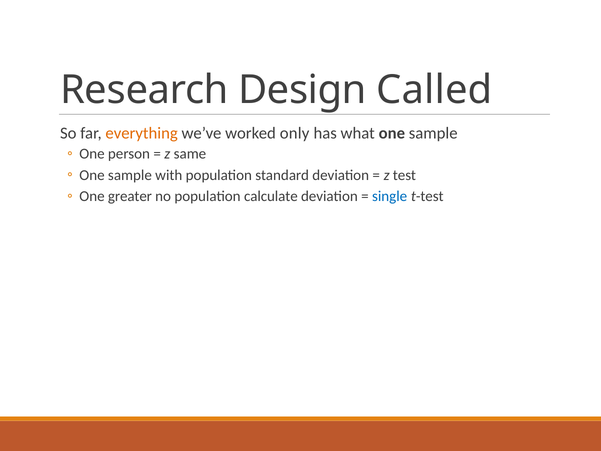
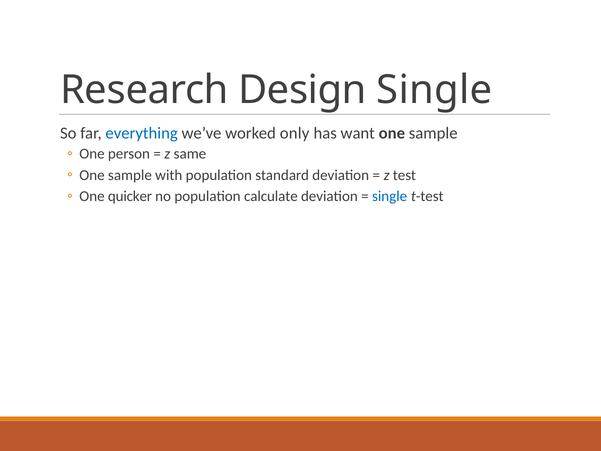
Design Called: Called -> Single
everything colour: orange -> blue
what: what -> want
greater: greater -> quicker
